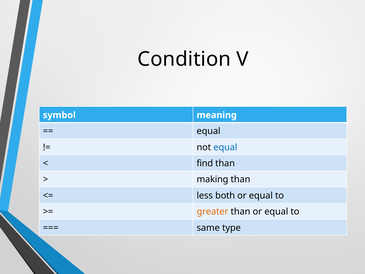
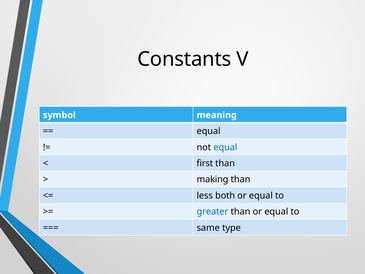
Condition: Condition -> Constants
find: find -> first
greater colour: orange -> blue
